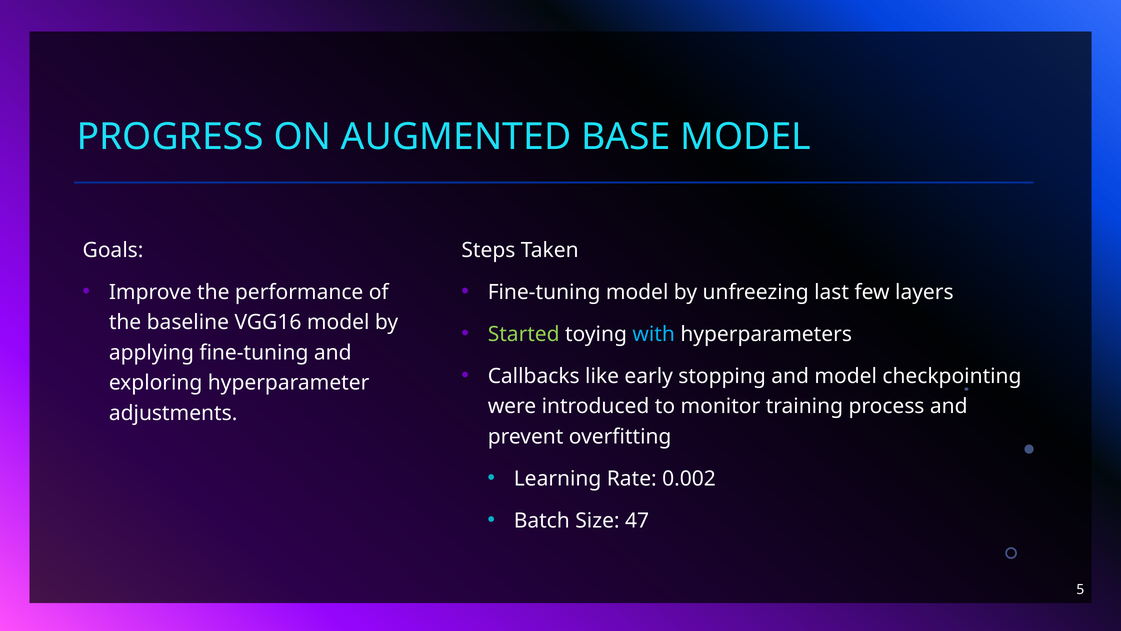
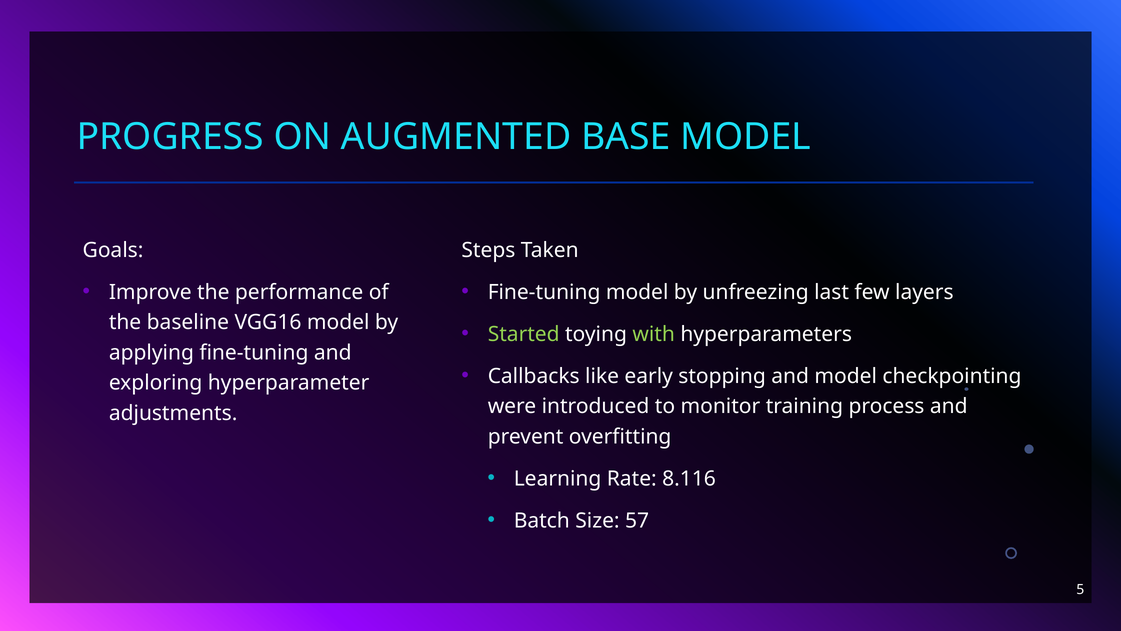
with colour: light blue -> light green
0.002: 0.002 -> 8.116
47: 47 -> 57
